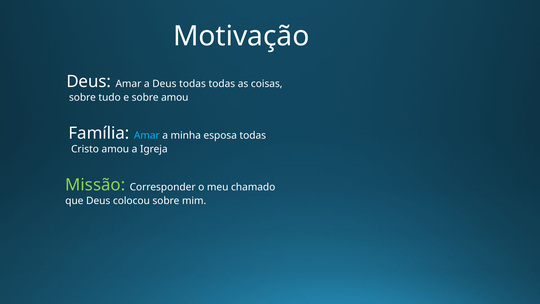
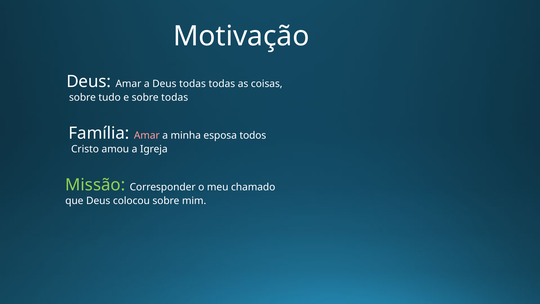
sobre amou: amou -> todas
Amar at (147, 135) colour: light blue -> pink
esposa todas: todas -> todos
